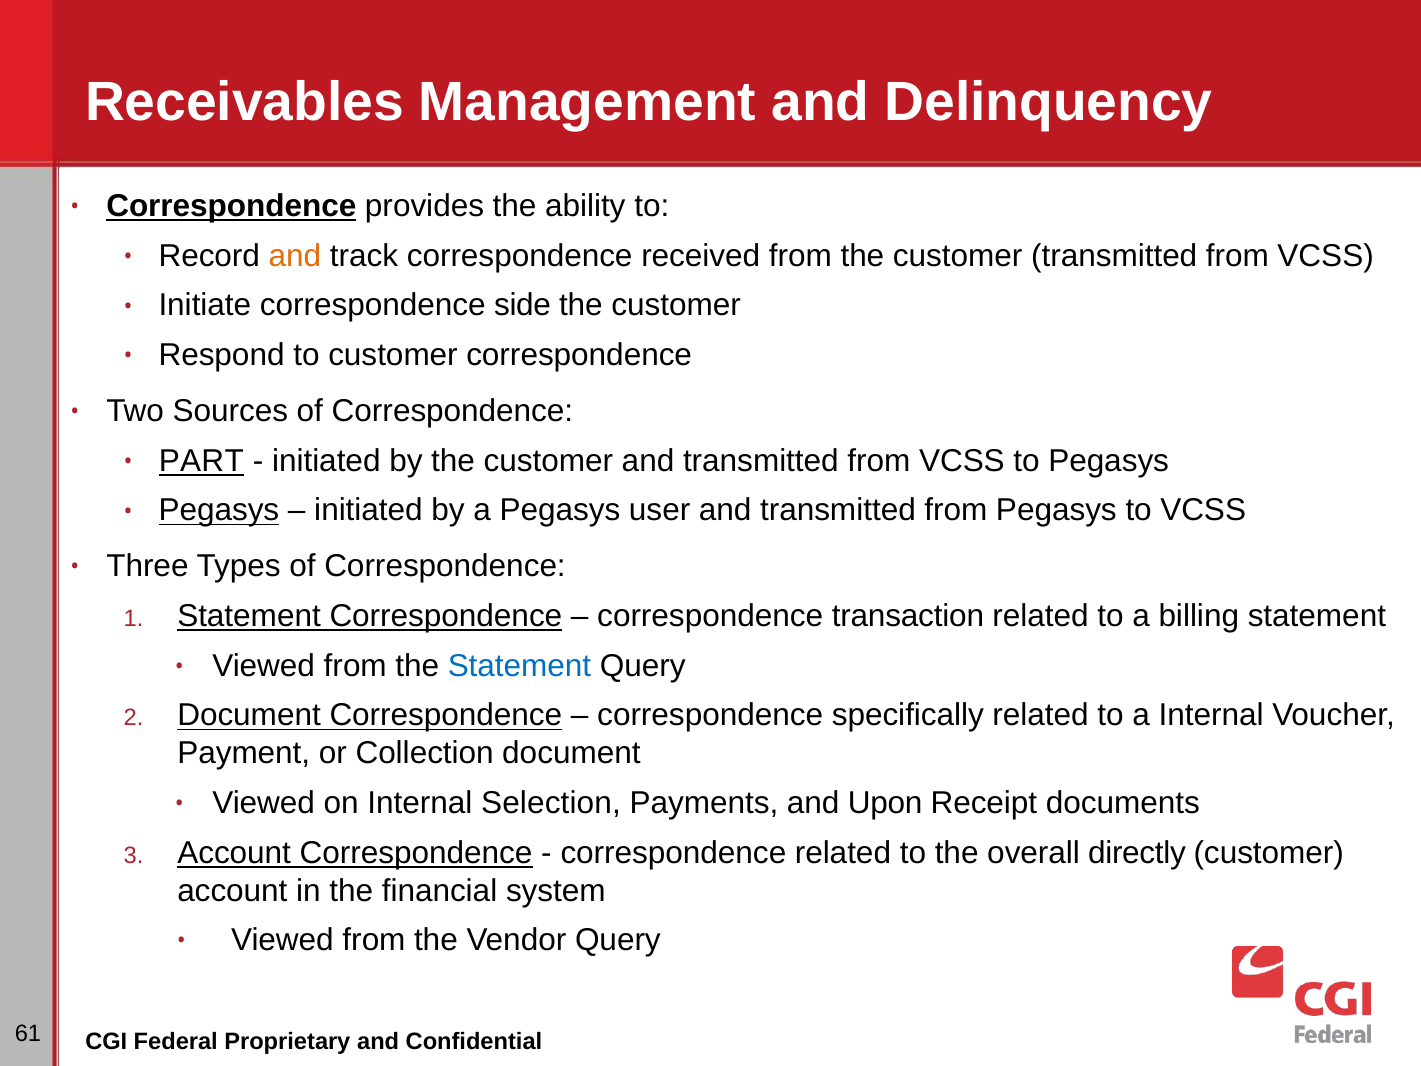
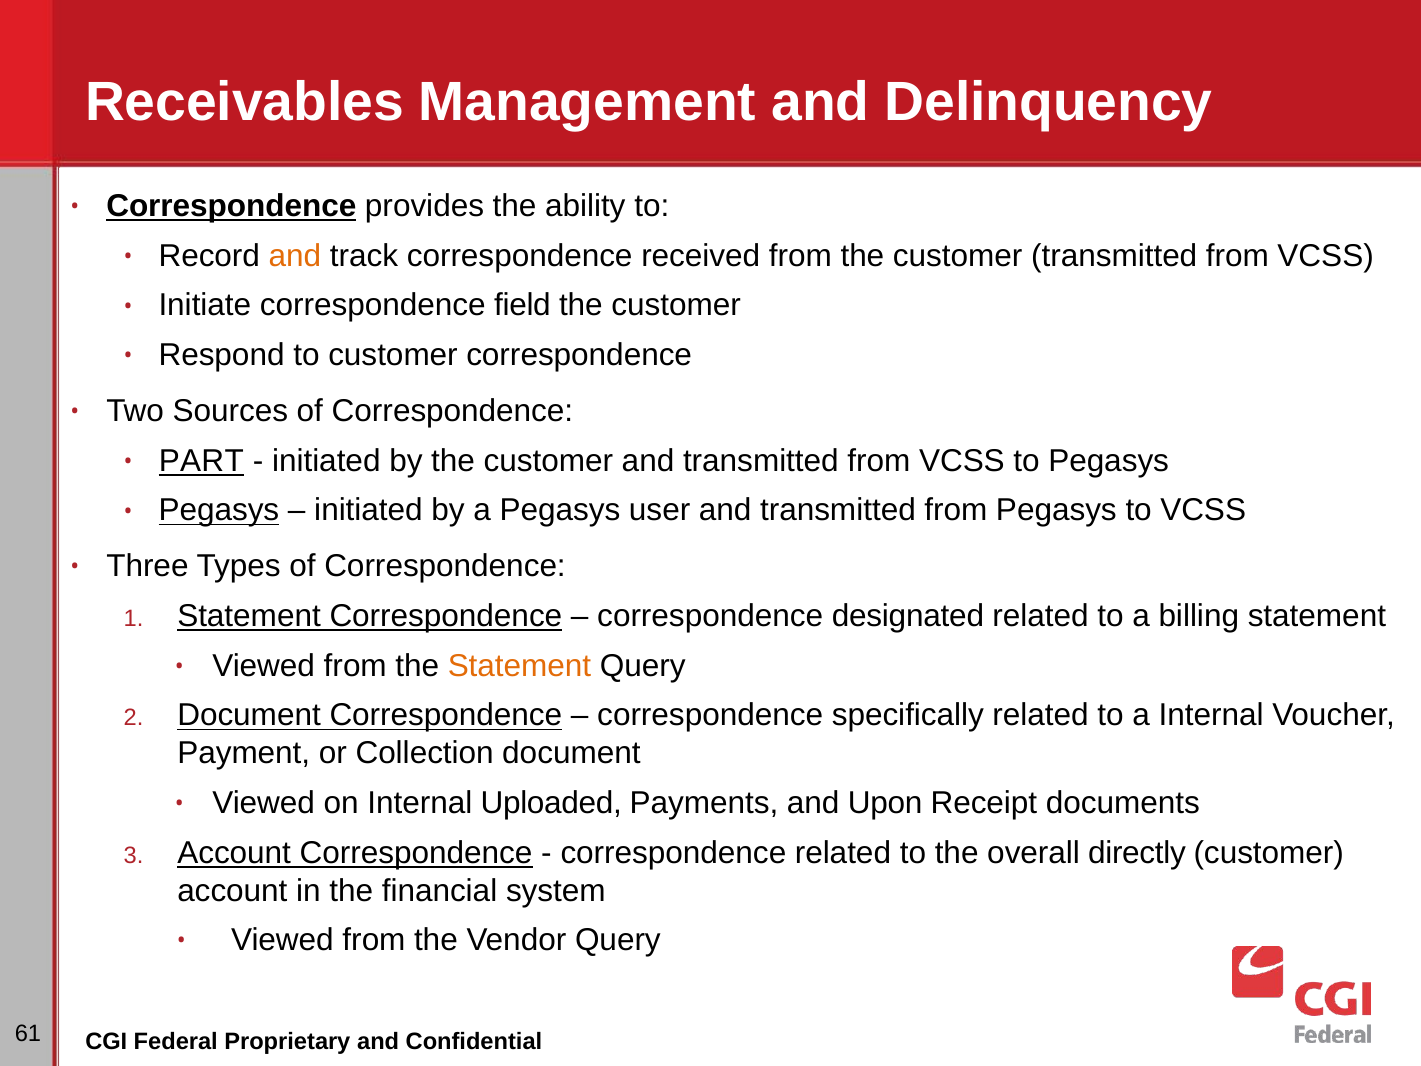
side: side -> field
transaction: transaction -> designated
Statement at (519, 666) colour: blue -> orange
Selection: Selection -> Uploaded
